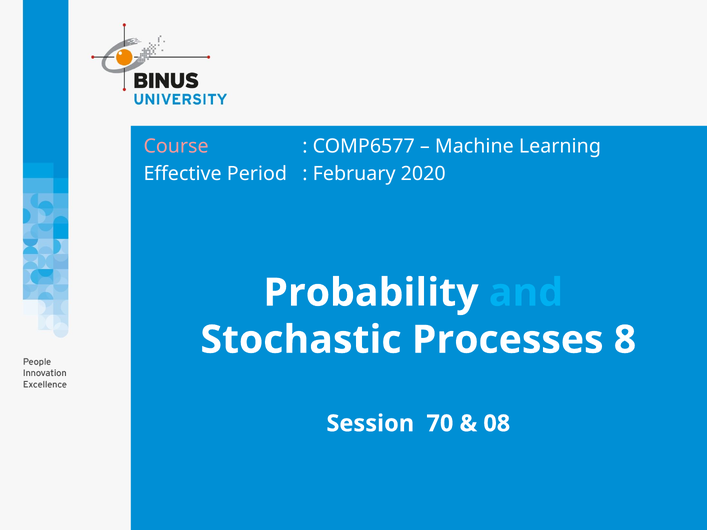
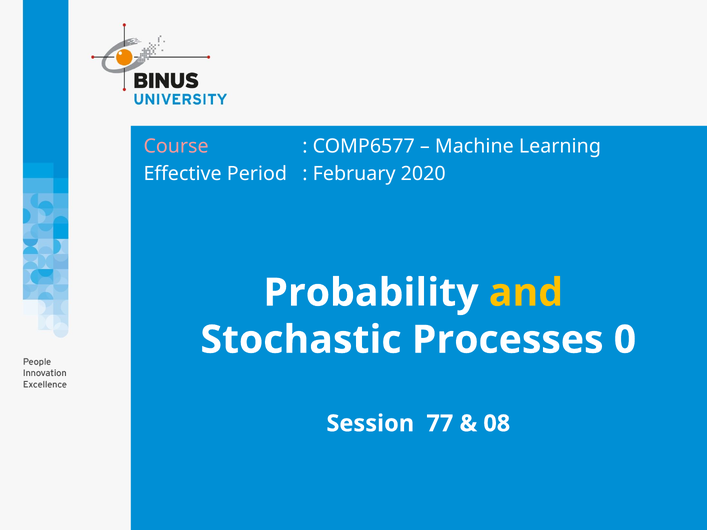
and colour: light blue -> yellow
8: 8 -> 0
70: 70 -> 77
